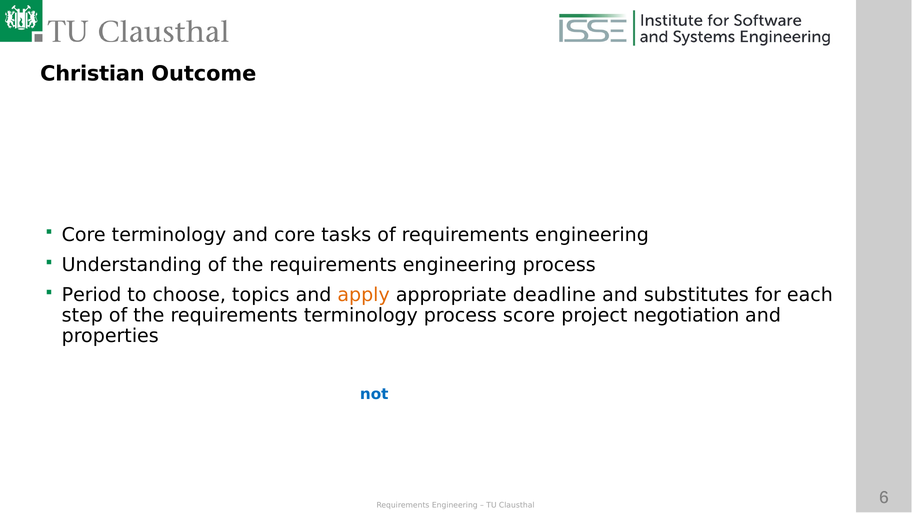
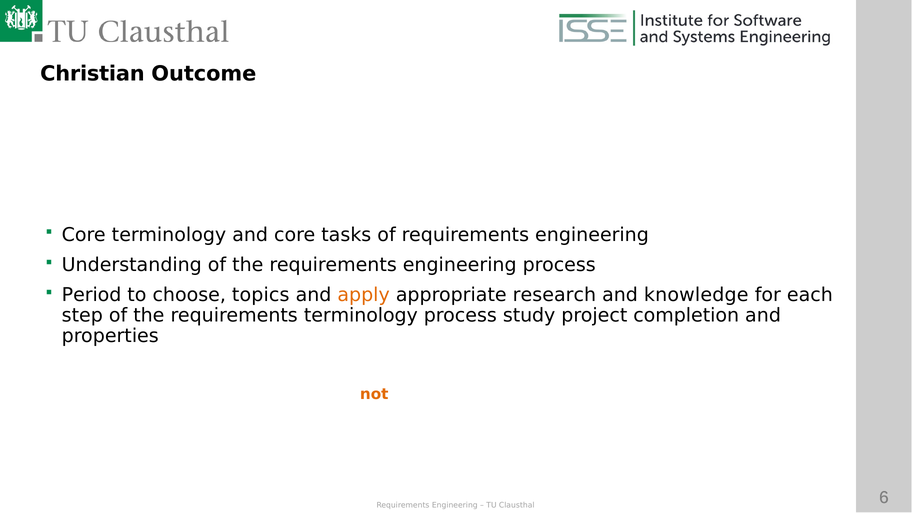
deadline: deadline -> research
substitutes: substitutes -> knowledge
score: score -> study
negotiation: negotiation -> completion
not colour: blue -> orange
